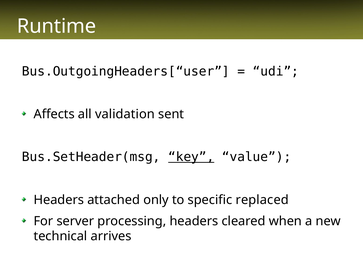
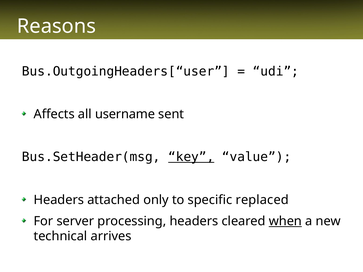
Runtime: Runtime -> Reasons
validation: validation -> username
when underline: none -> present
